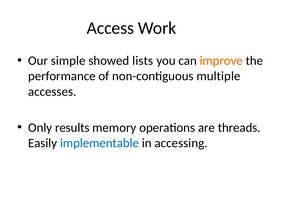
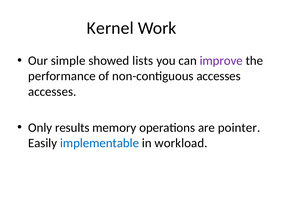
Access: Access -> Kernel
improve colour: orange -> purple
non-contiguous multiple: multiple -> accesses
threads: threads -> pointer
accessing: accessing -> workload
